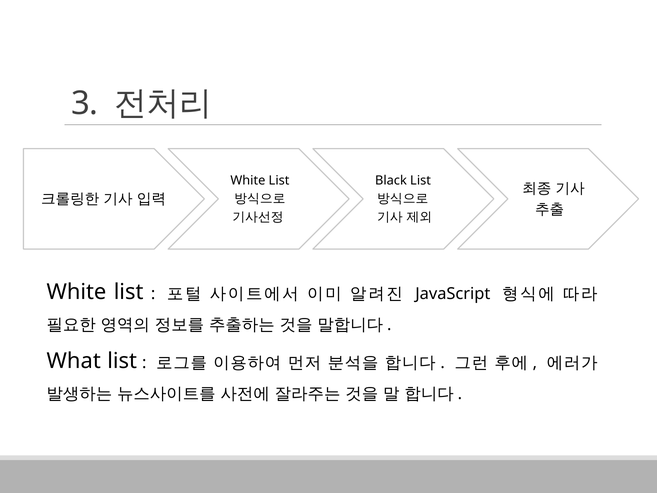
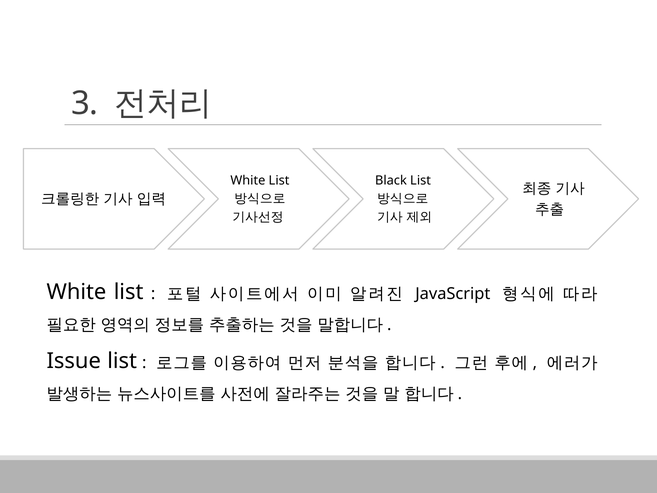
What: What -> Issue
